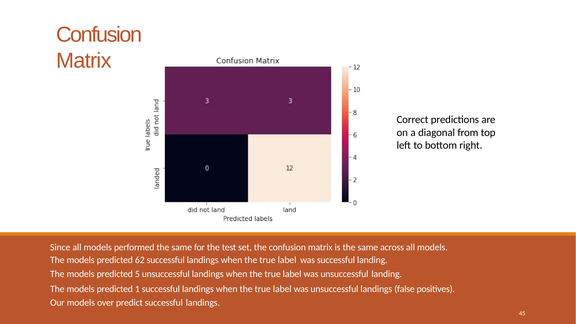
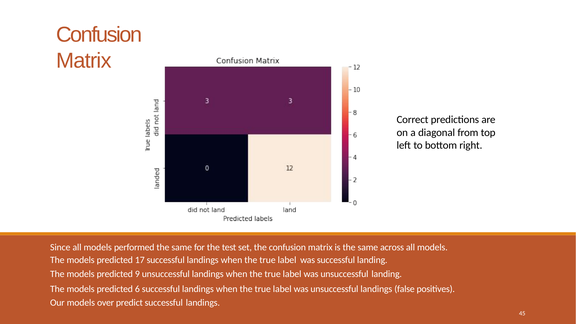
62: 62 -> 17
5: 5 -> 9
1: 1 -> 6
